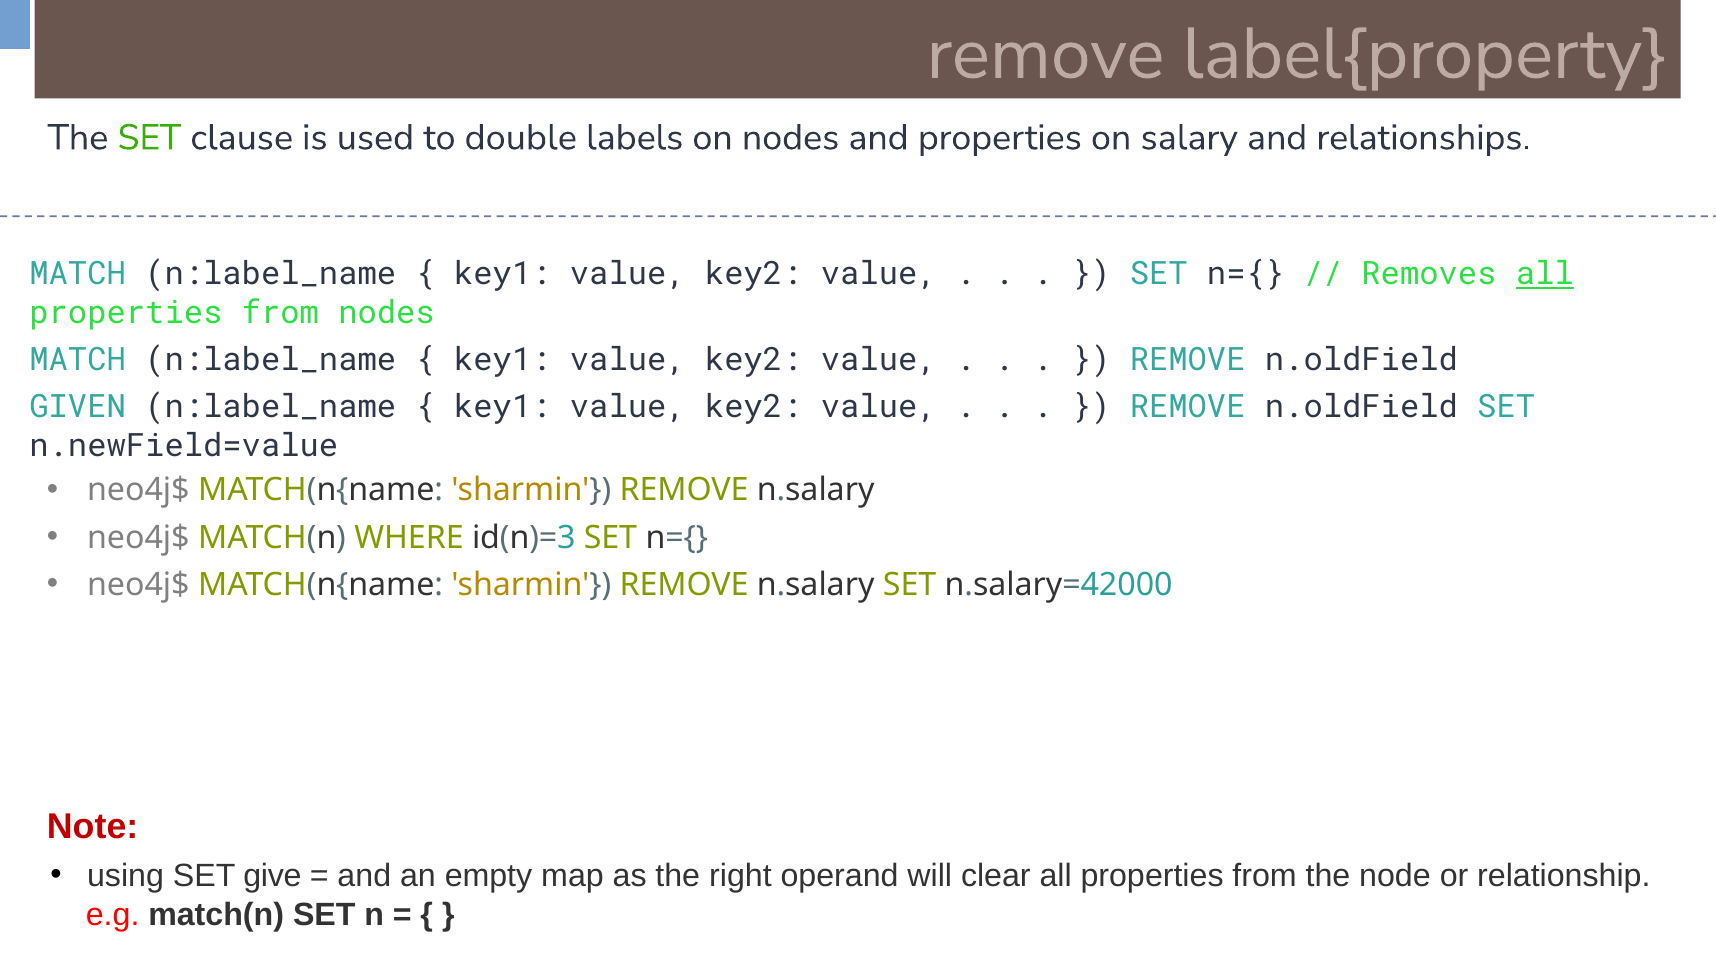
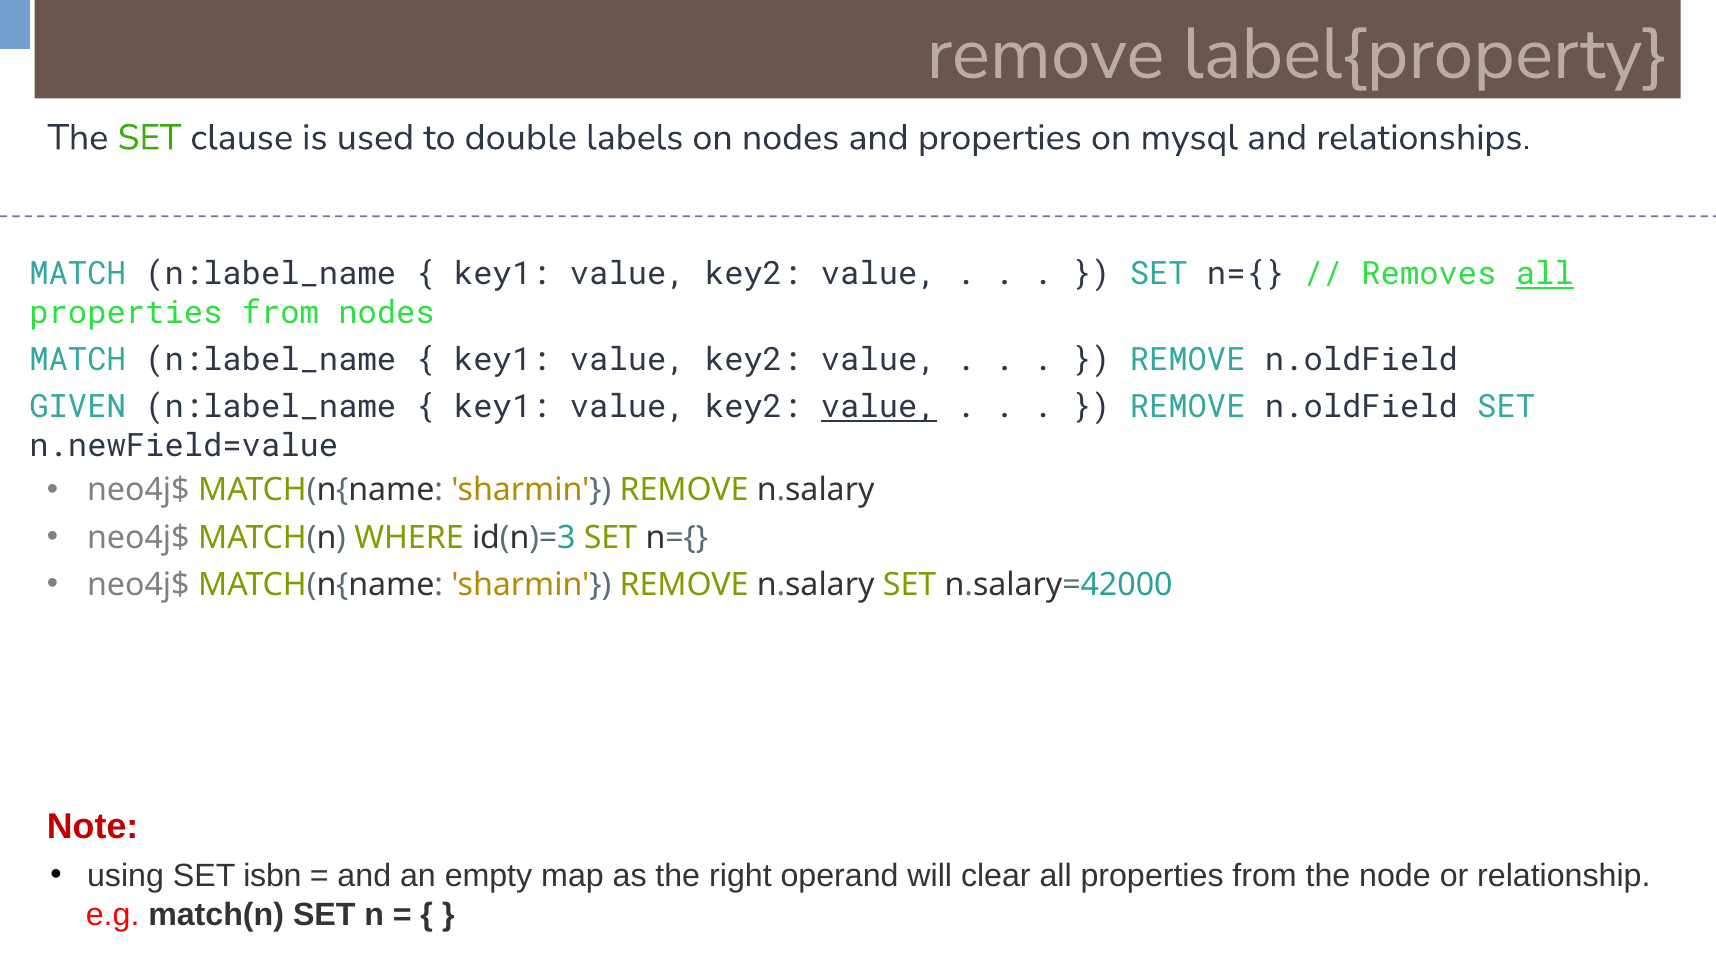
salary: salary -> mysql
value at (879, 407) underline: none -> present
give: give -> isbn
